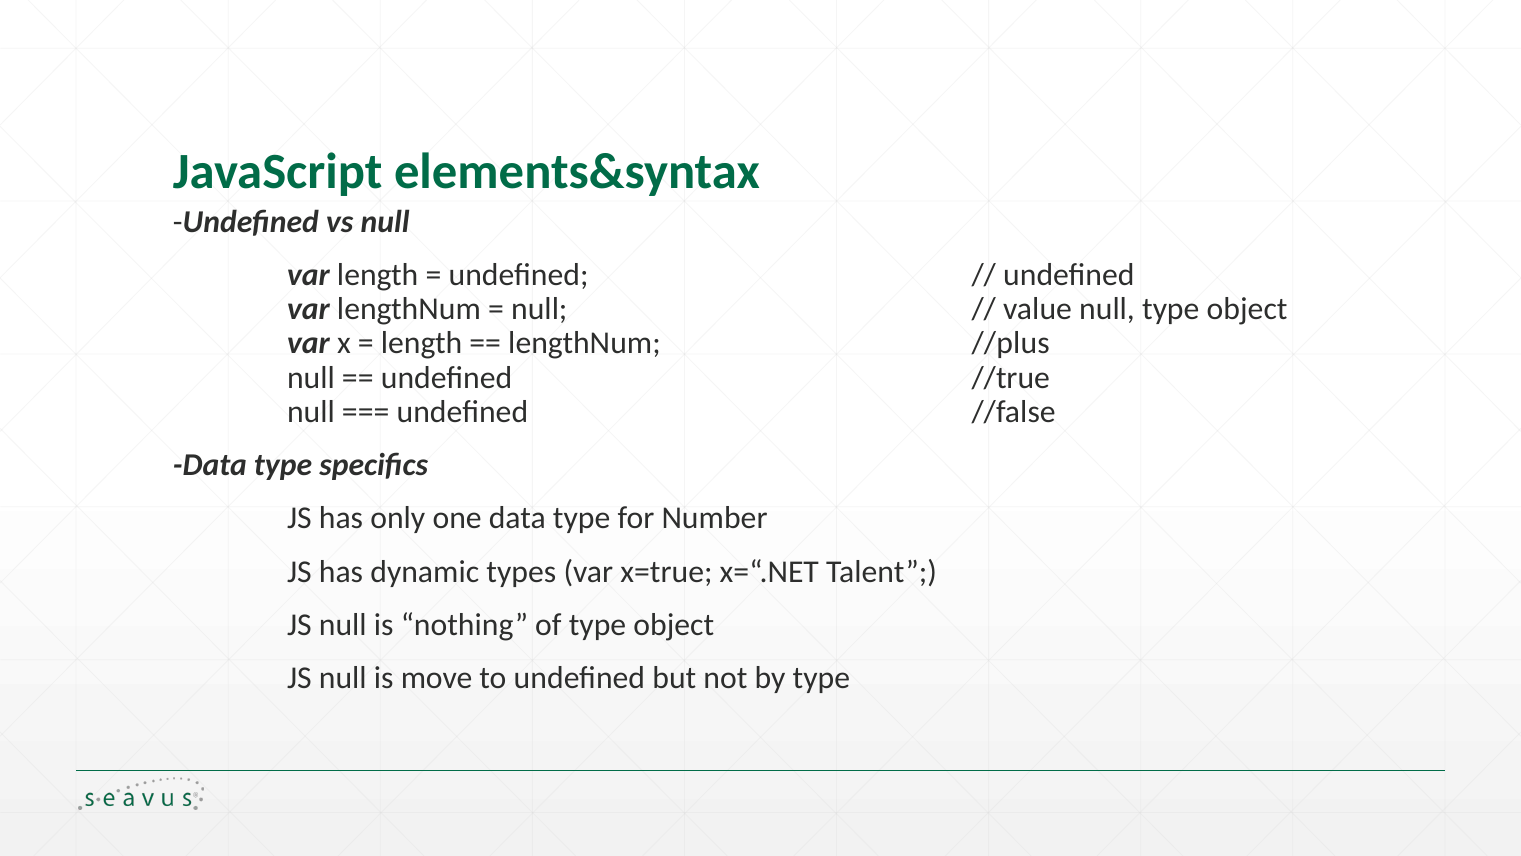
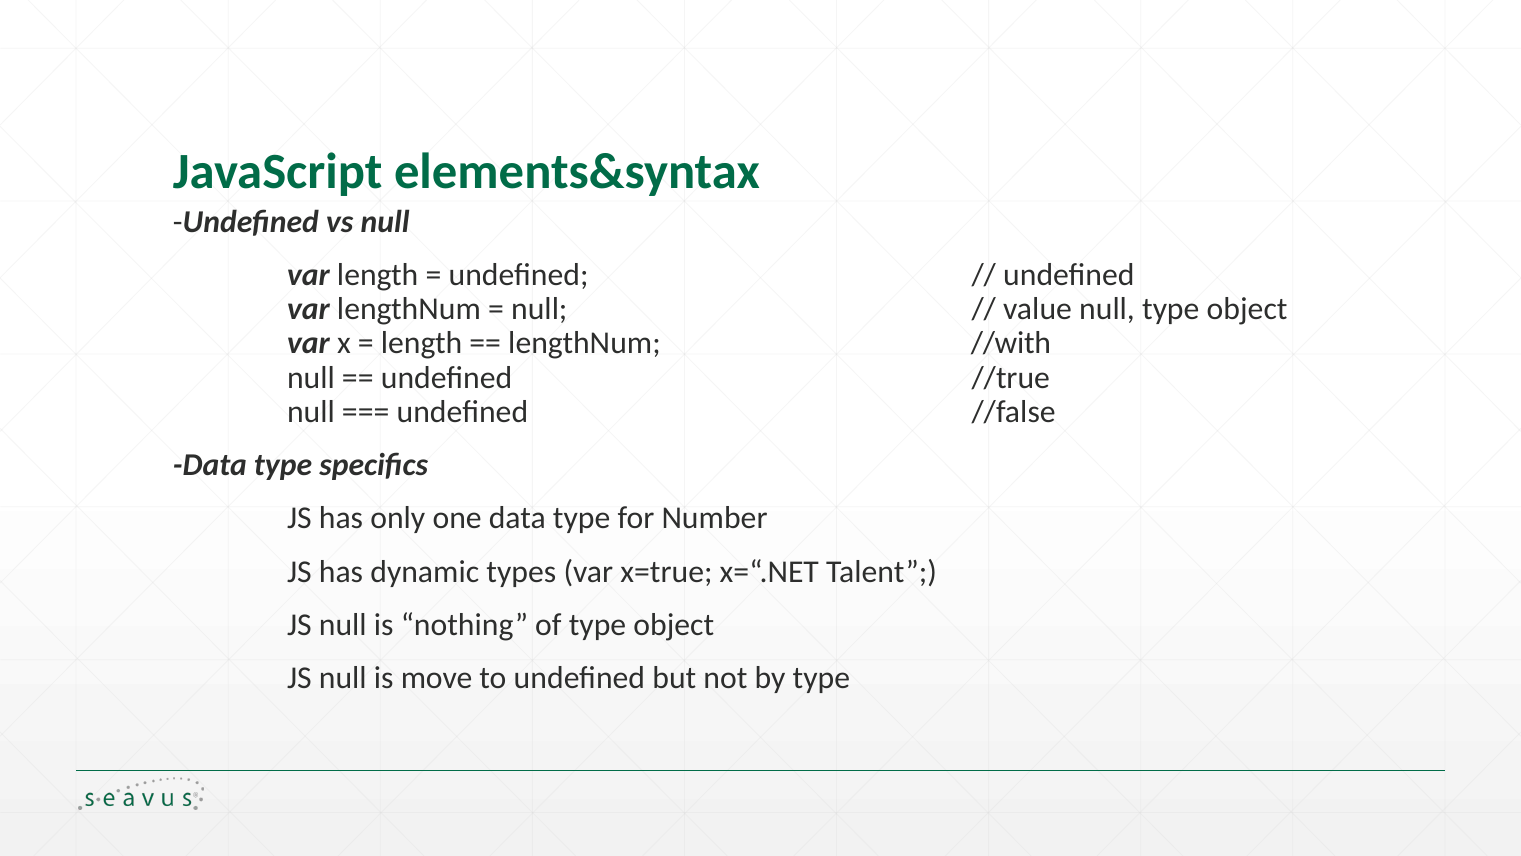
//plus: //plus -> //with
